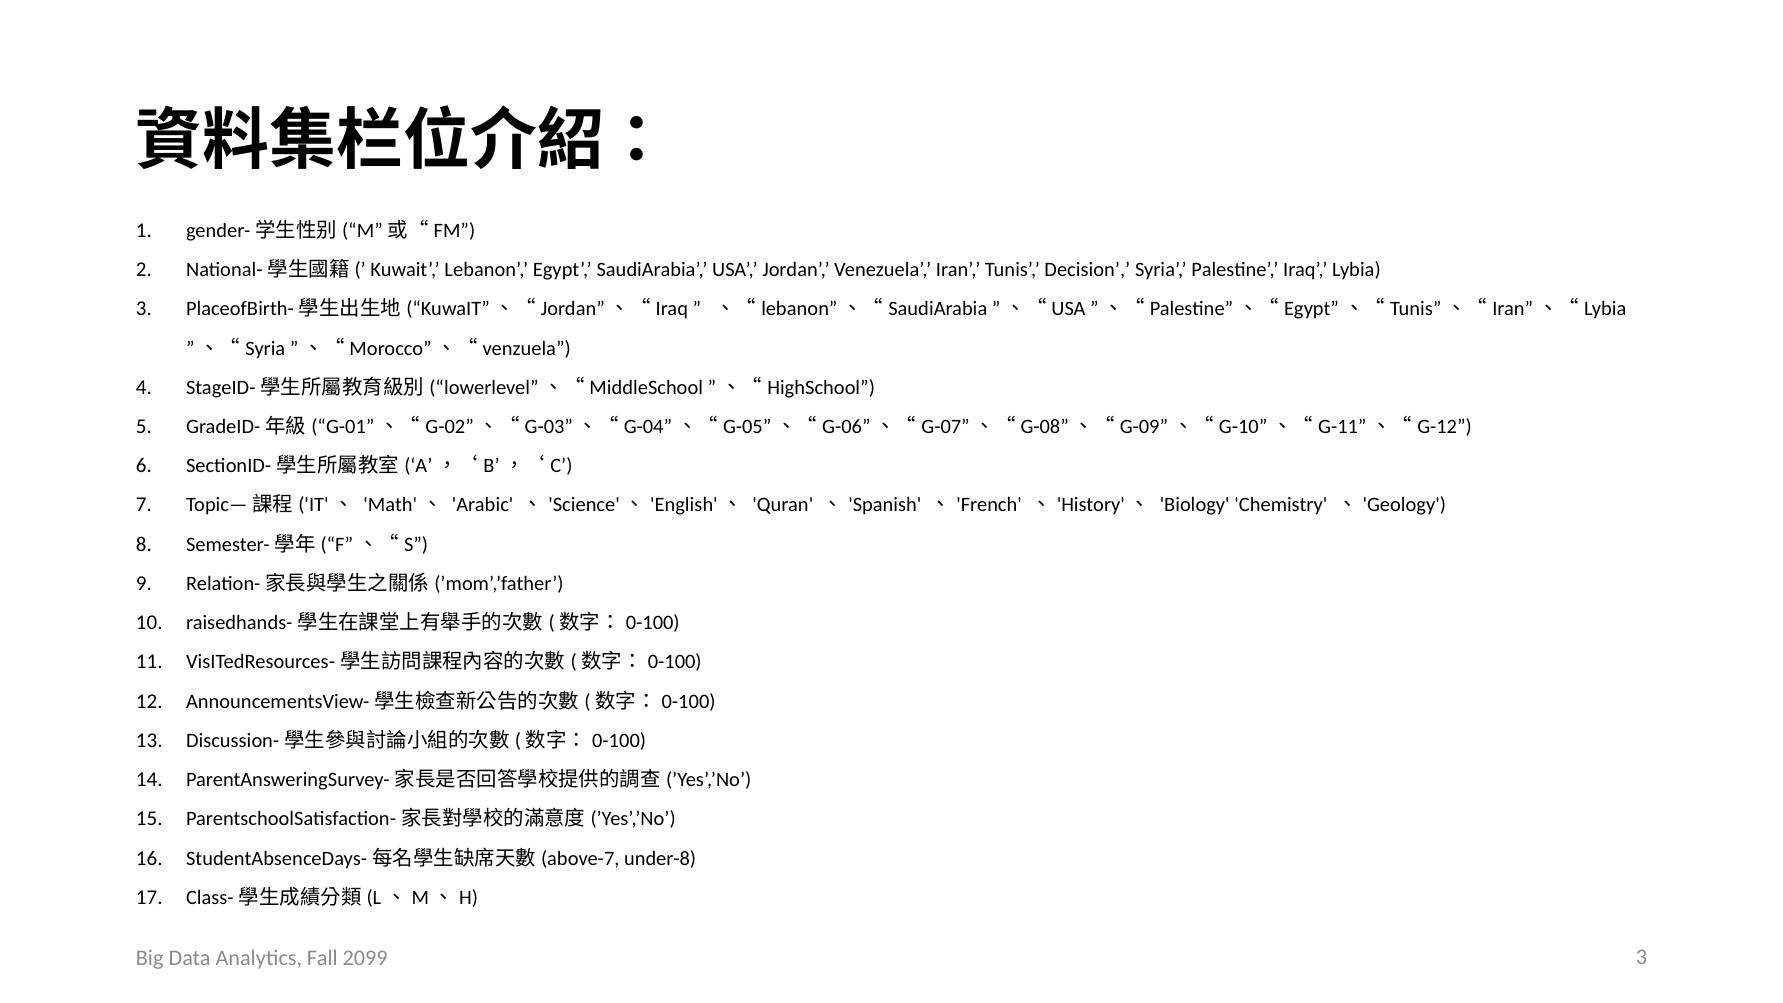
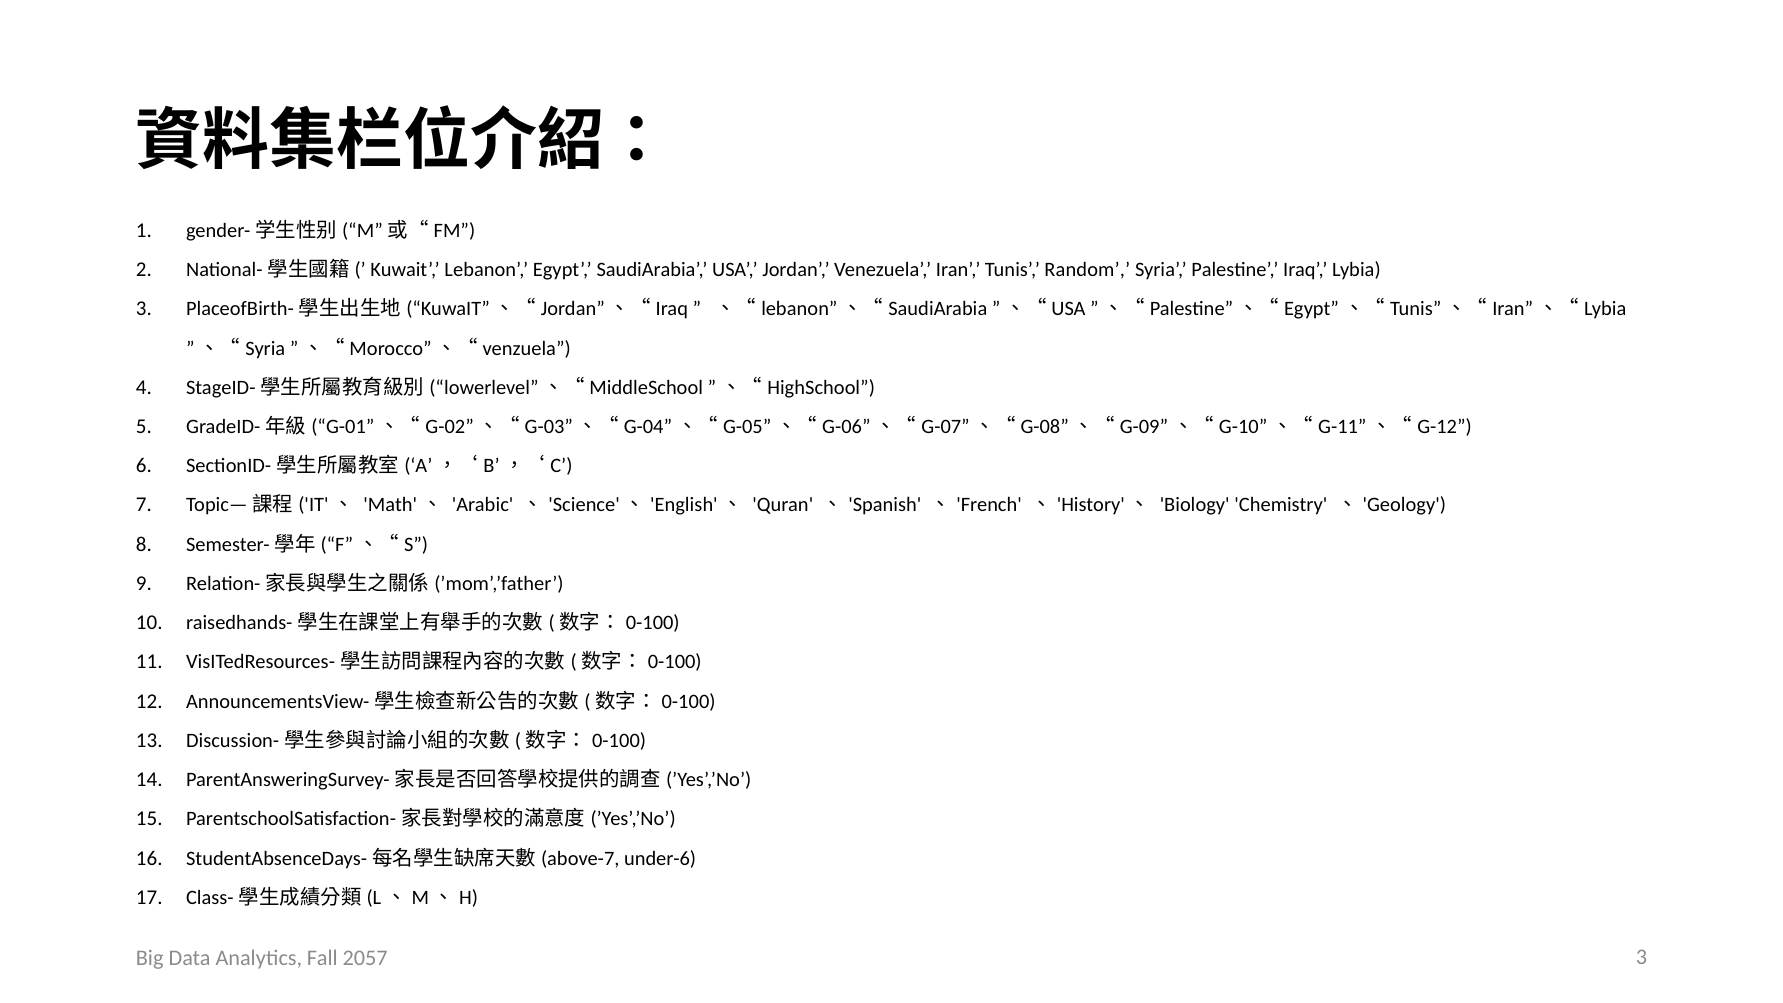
Decision: Decision -> Random
under-8: under-8 -> under-6
2099: 2099 -> 2057
